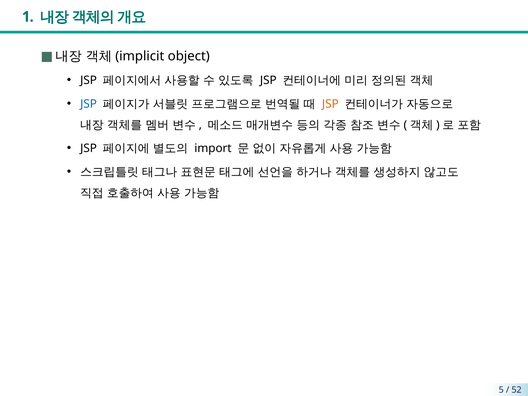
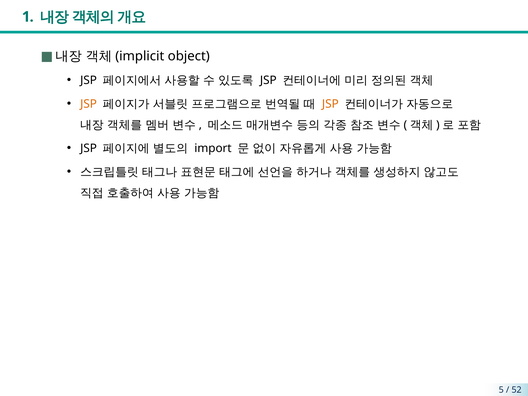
JSP at (89, 104) colour: blue -> orange
